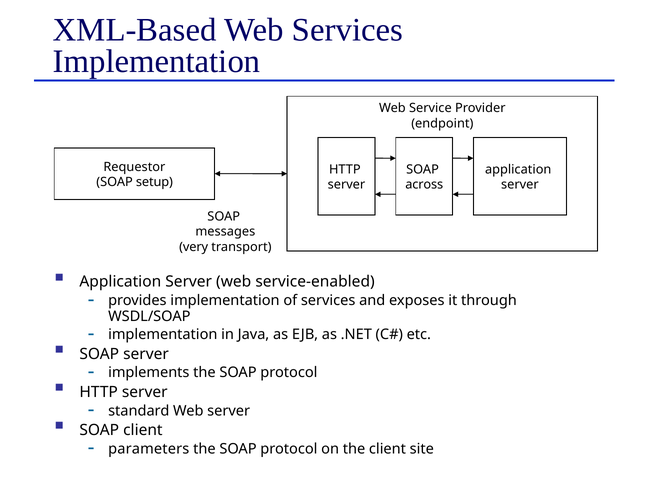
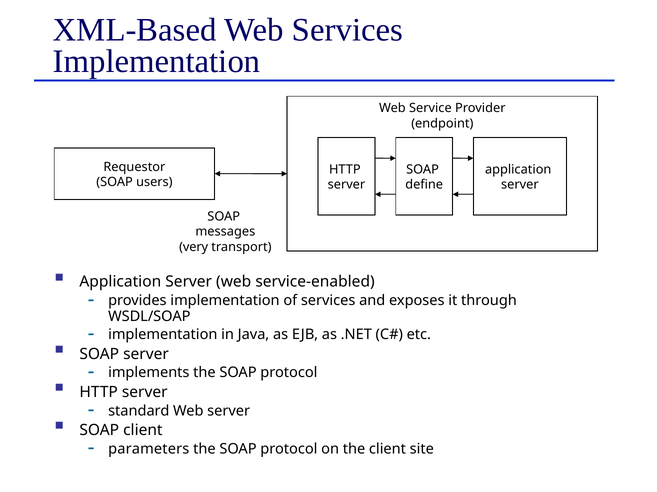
setup: setup -> users
across: across -> define
